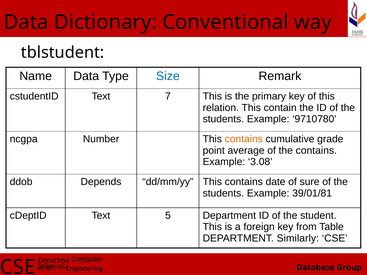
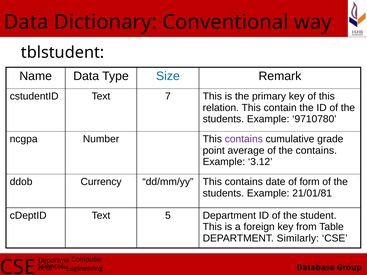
contains at (244, 139) colour: orange -> purple
3.08: 3.08 -> 3.12
Depends: Depends -> Currency
sure: sure -> form
39/01/81: 39/01/81 -> 21/01/81
